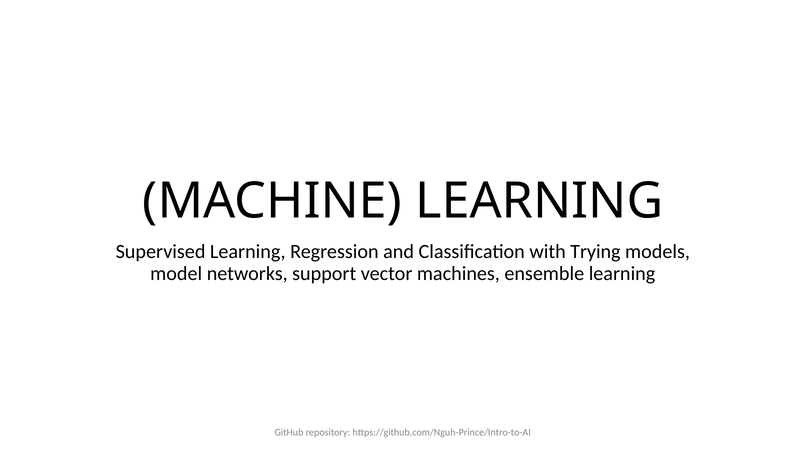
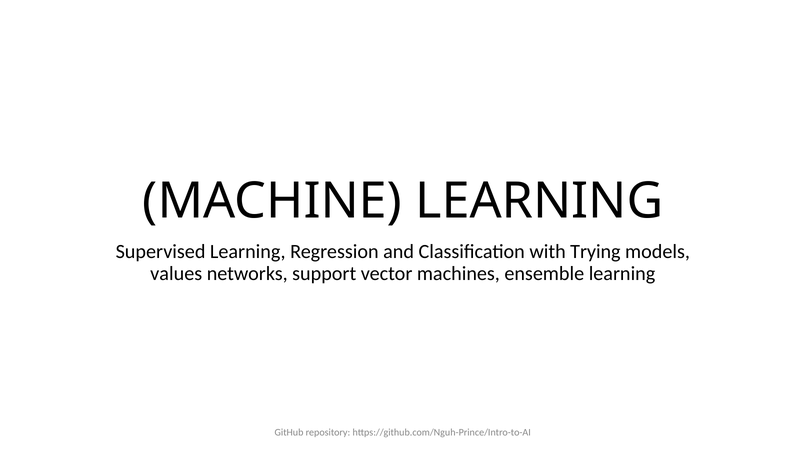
model: model -> values
